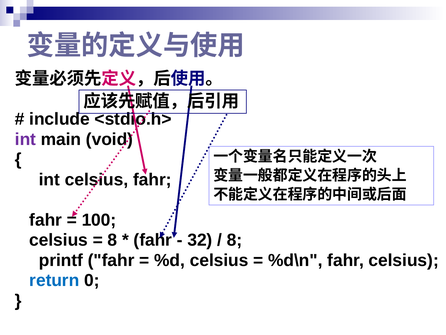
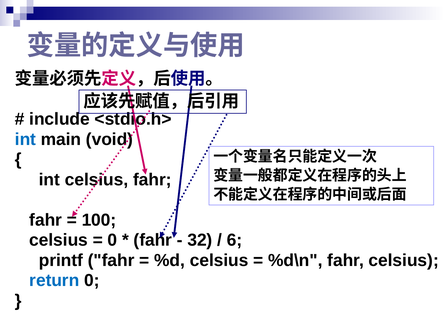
int at (25, 139) colour: purple -> blue
8 at (112, 240): 8 -> 0
8 at (235, 240): 8 -> 6
